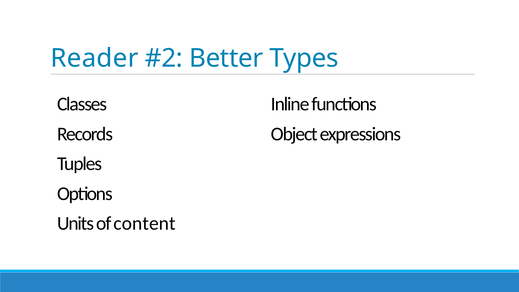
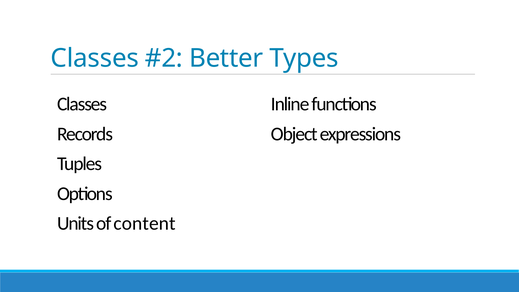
Reader at (95, 58): Reader -> Classes
